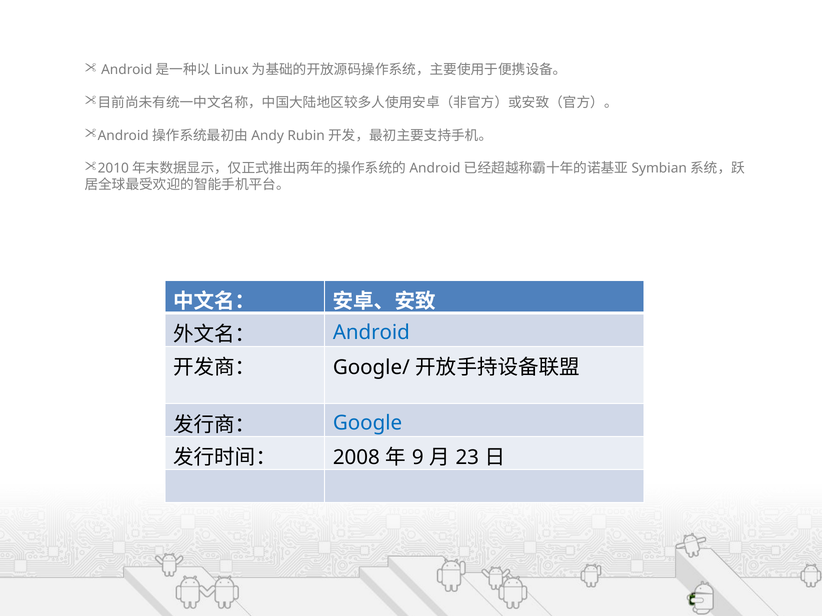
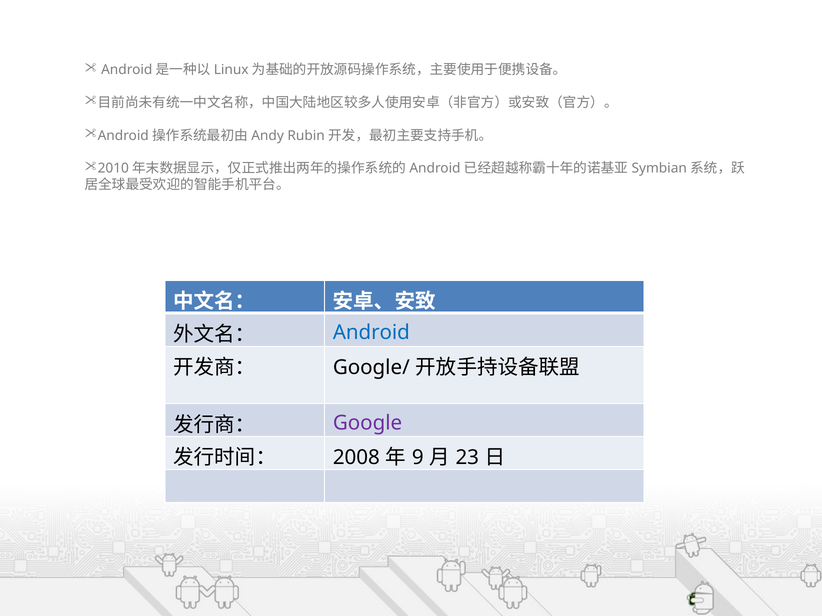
Google colour: blue -> purple
